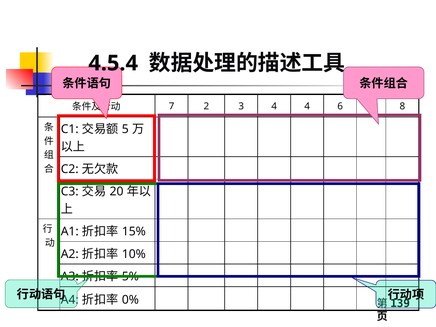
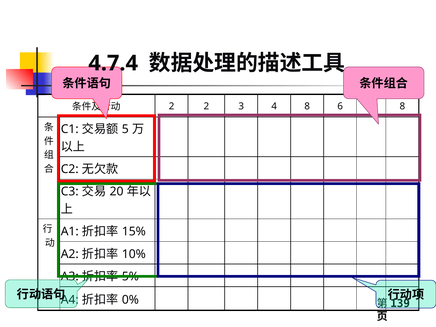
4.5.4: 4.5.4 -> 4.7.4
7 at (172, 106): 7 -> 2
4 4: 4 -> 8
